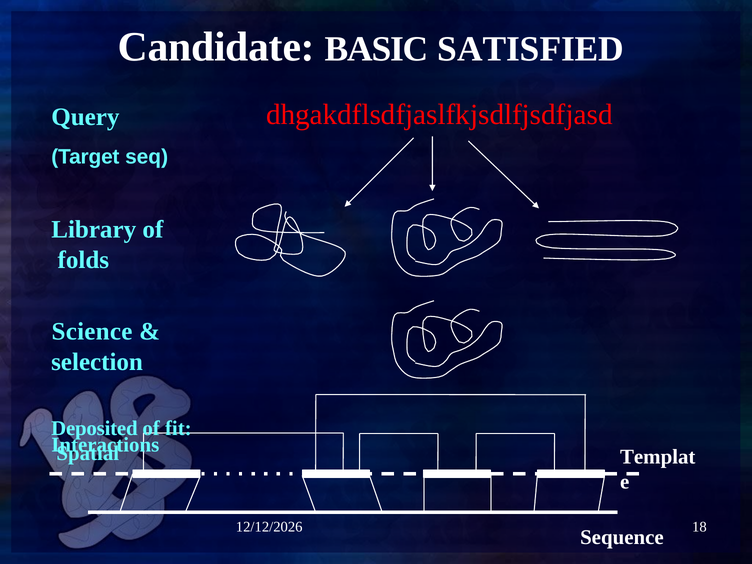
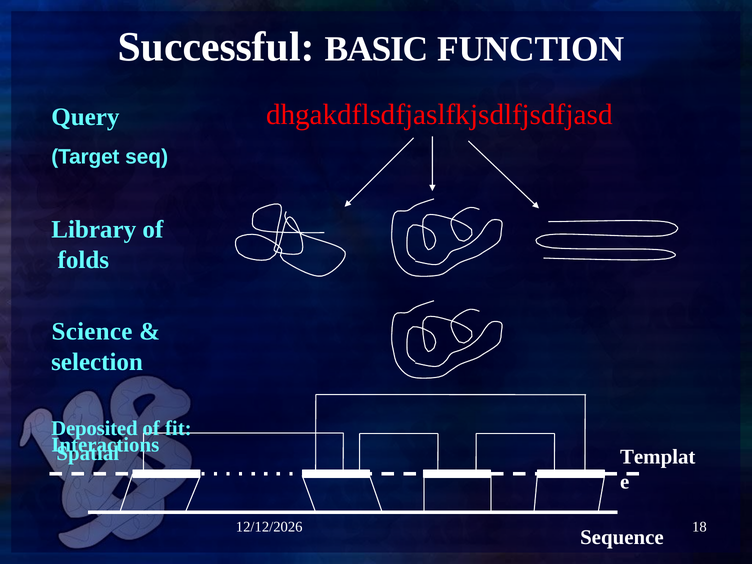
Candidate: Candidate -> Successful
SATISFIED: SATISFIED -> FUNCTION
